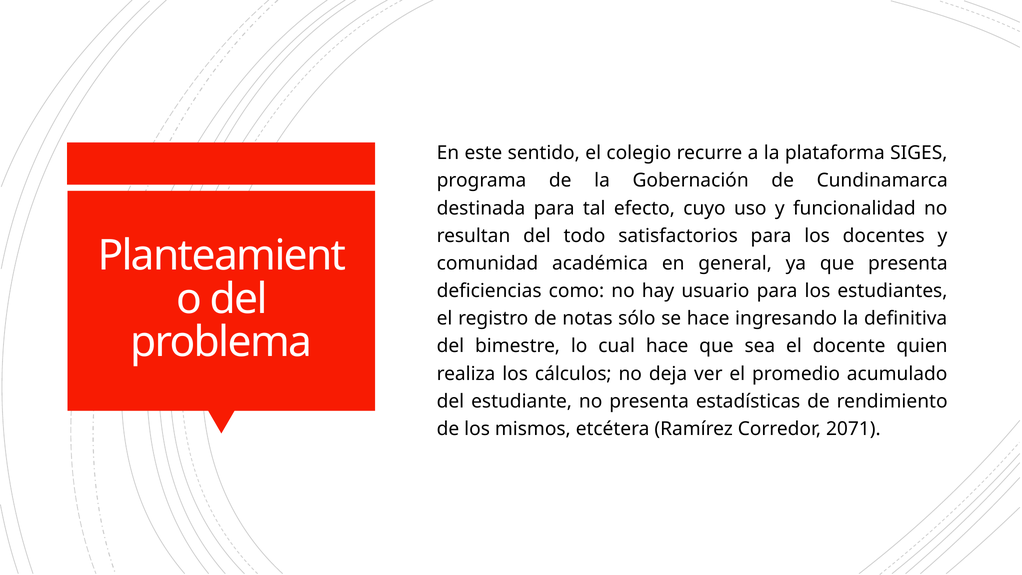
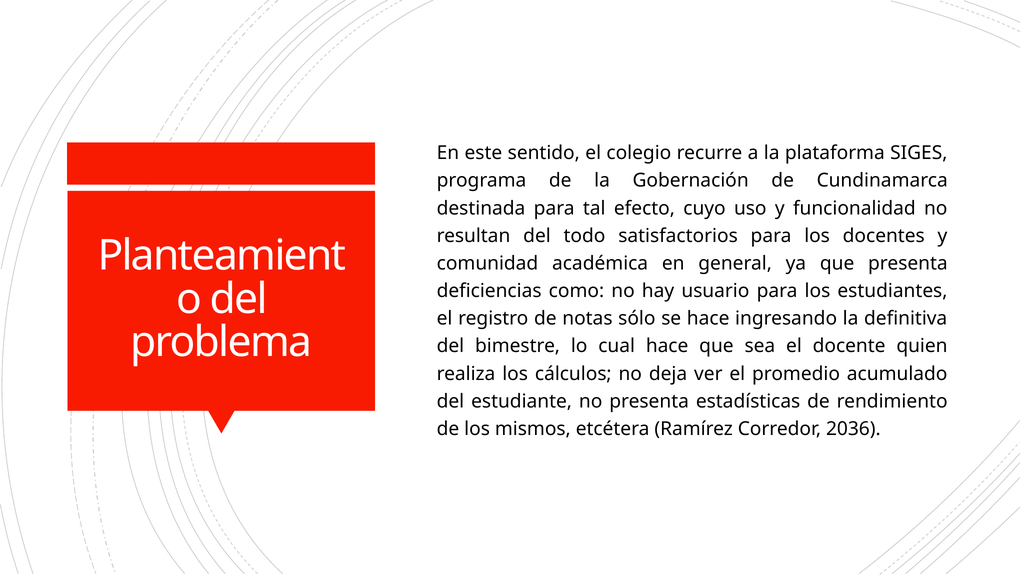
2071: 2071 -> 2036
